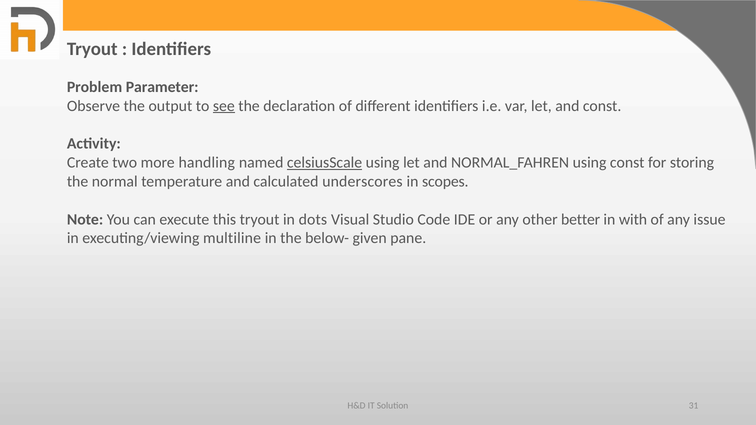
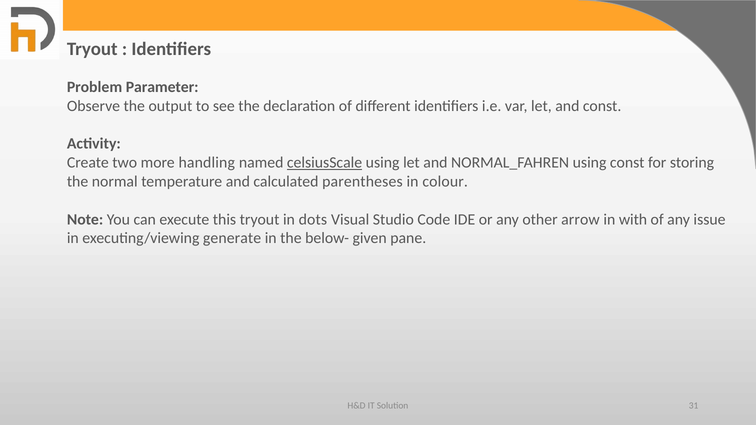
see underline: present -> none
underscores: underscores -> parentheses
scopes: scopes -> colour
better: better -> arrow
multiline: multiline -> generate
